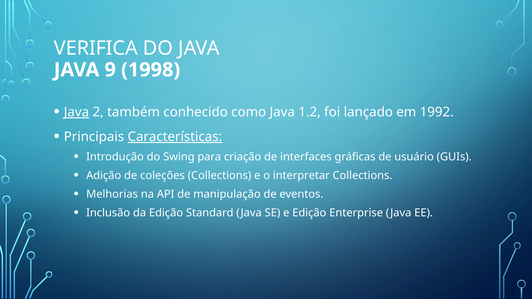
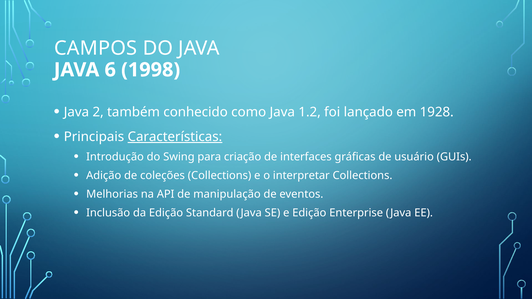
VERIFICA: VERIFICA -> CAMPOS
9: 9 -> 6
Java at (76, 112) underline: present -> none
1992: 1992 -> 1928
